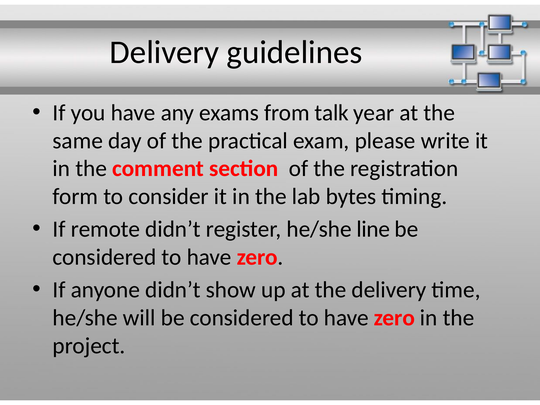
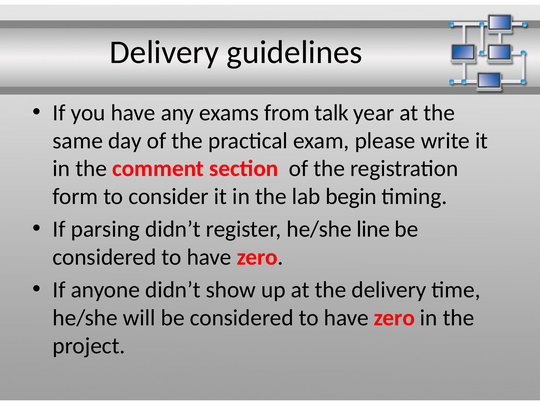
bytes: bytes -> begin
remote: remote -> parsing
